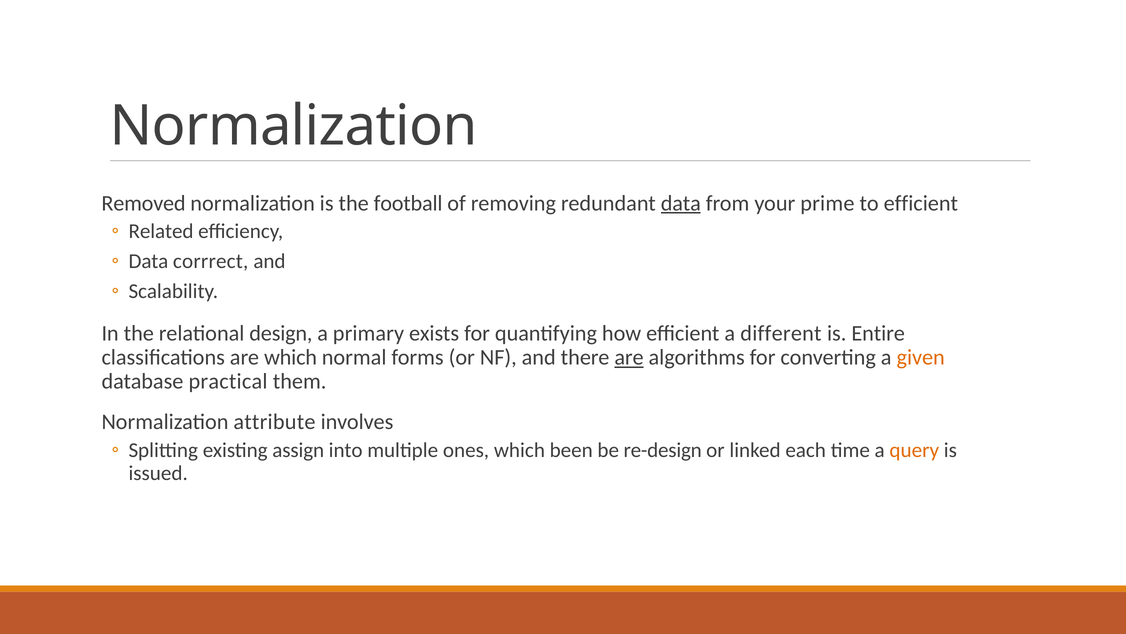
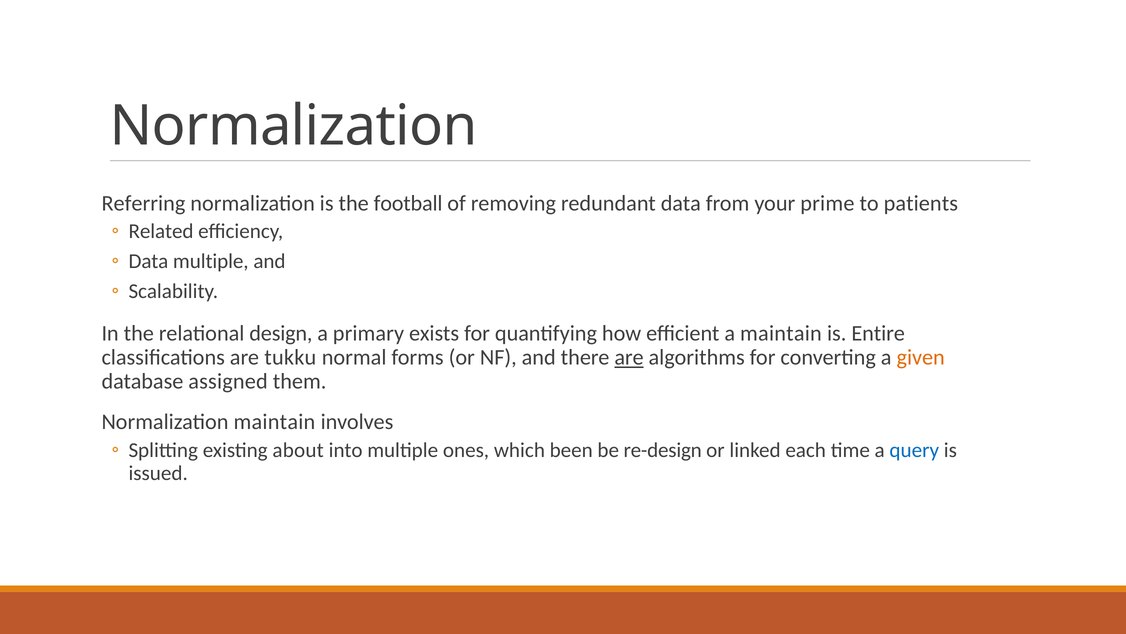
Removed: Removed -> Referring
data at (681, 203) underline: present -> none
to efficient: efficient -> patients
Data corrrect: corrrect -> multiple
a different: different -> maintain
are which: which -> tukku
practical: practical -> assigned
Normalization attribute: attribute -> maintain
assign: assign -> about
query colour: orange -> blue
